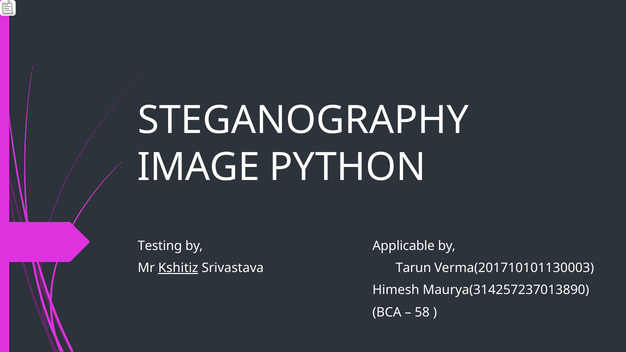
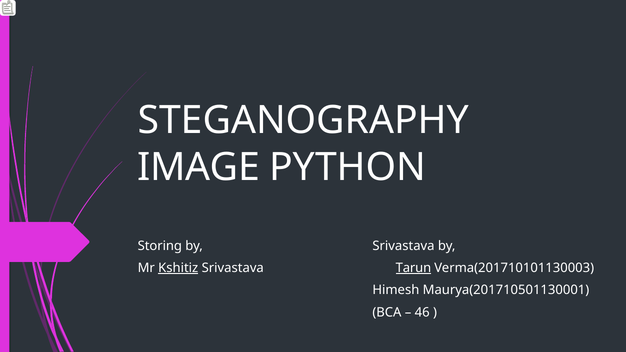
Testing: Testing -> Storing
by Applicable: Applicable -> Srivastava
Tarun underline: none -> present
Maurya(314257237013890: Maurya(314257237013890 -> Maurya(201710501130001
58: 58 -> 46
